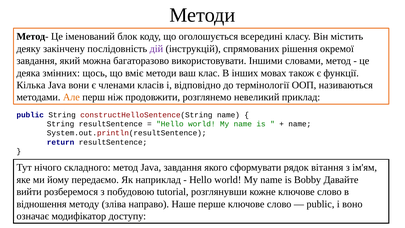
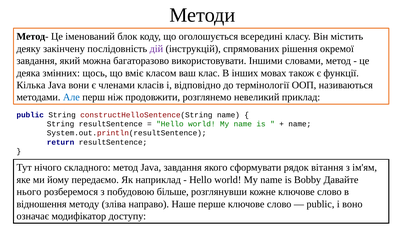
вміє методи: методи -> класом
Але colour: orange -> blue
вийти: вийти -> нього
tutorial: tutorial -> більше
